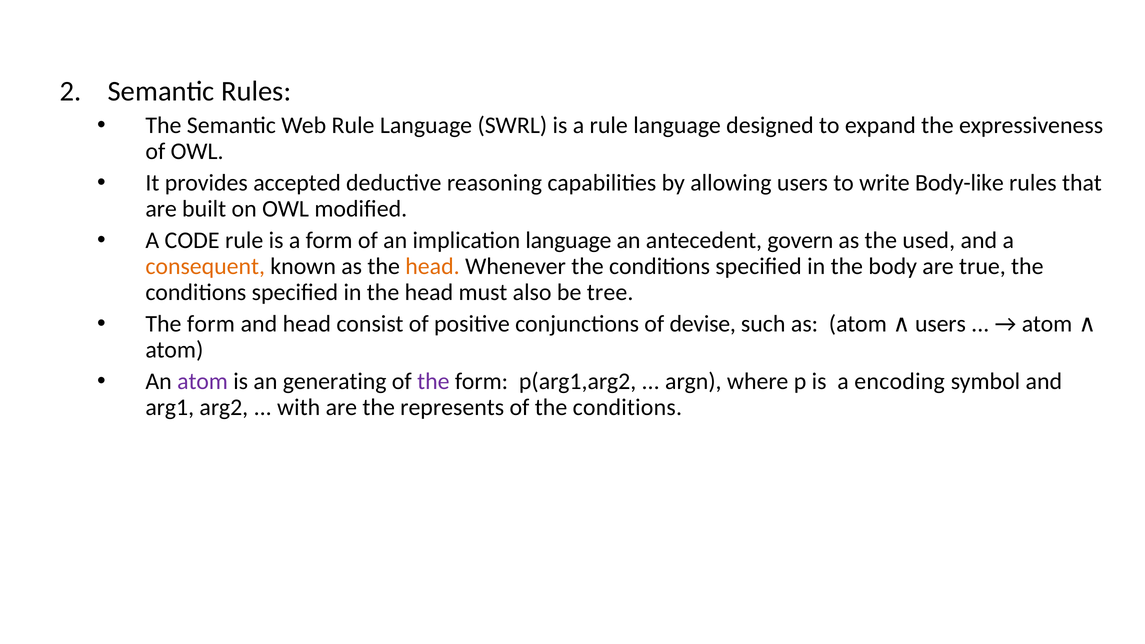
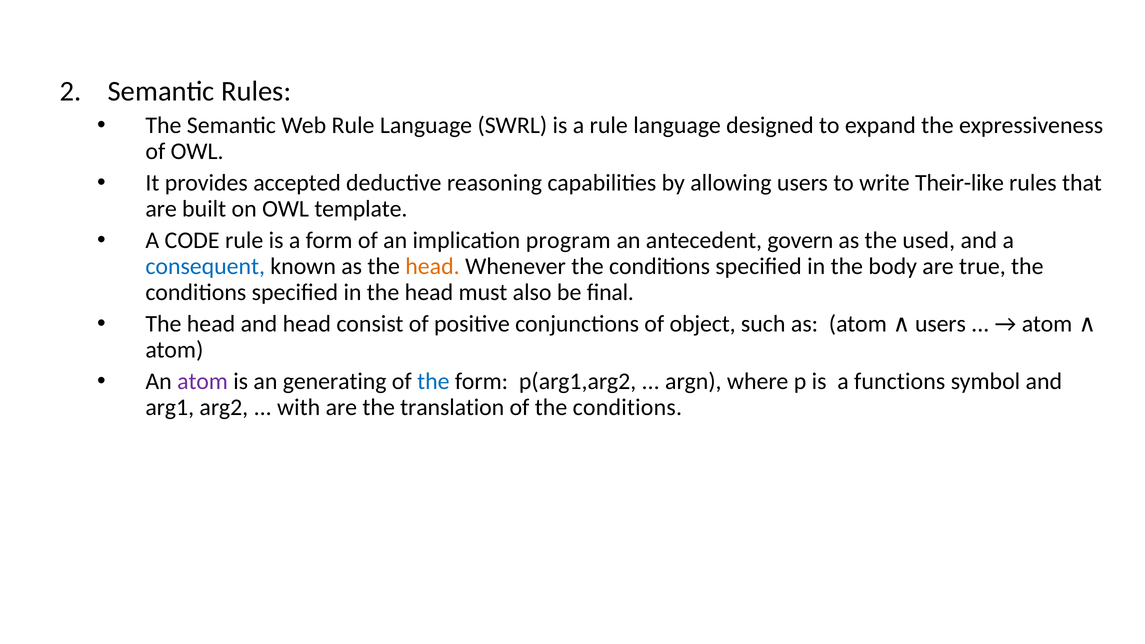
Body-like: Body-like -> Their-like
modiﬁed: modiﬁed -> template
implication language: language -> program
consequent colour: orange -> blue
tree: tree -> ﬁnal
form at (211, 324): form -> head
devise: devise -> object
the at (433, 381) colour: purple -> blue
encoding: encoding -> functions
represents: represents -> translation
